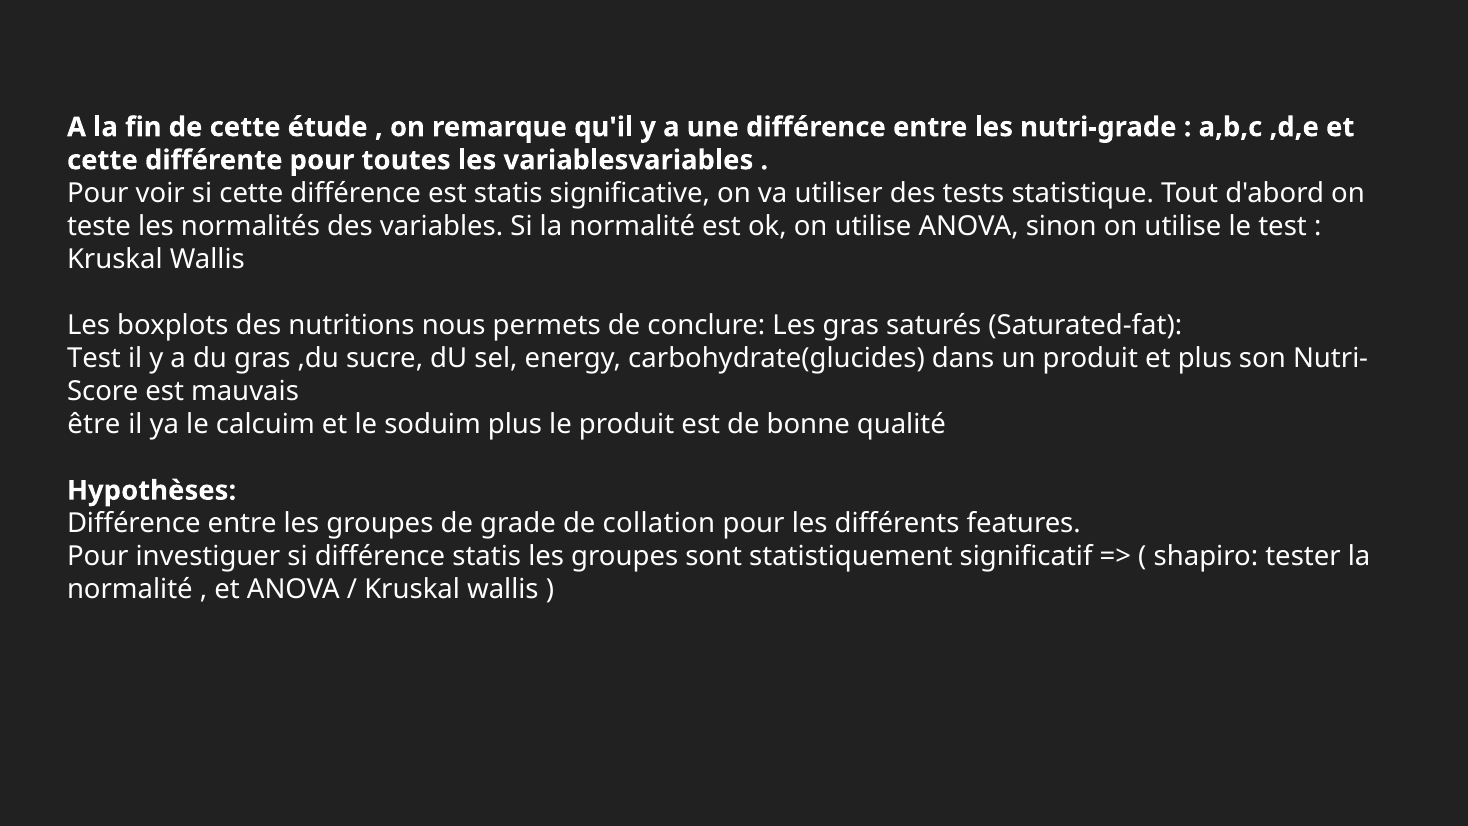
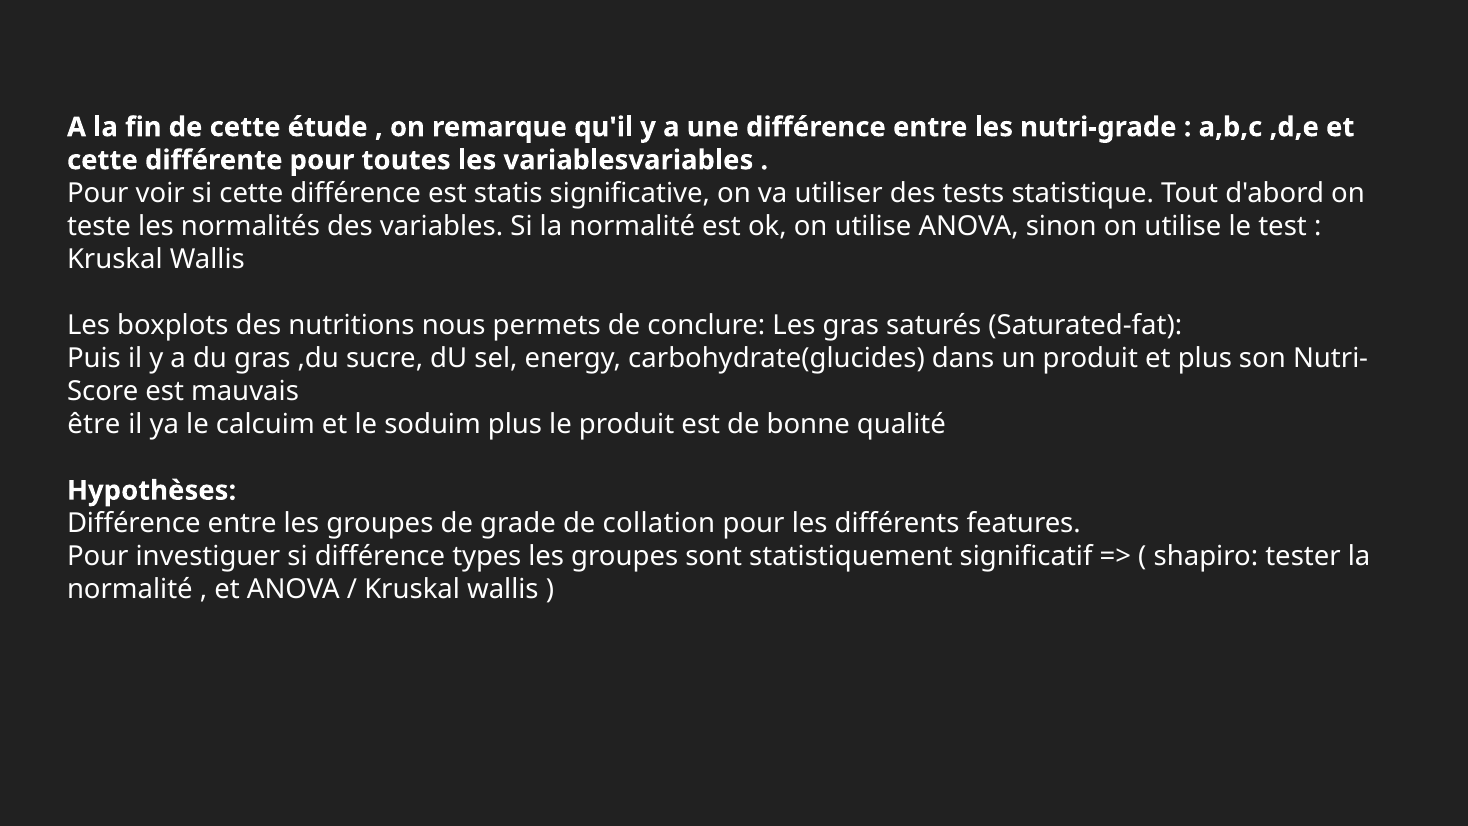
Test at (94, 358): Test -> Puis
différence statis: statis -> types
